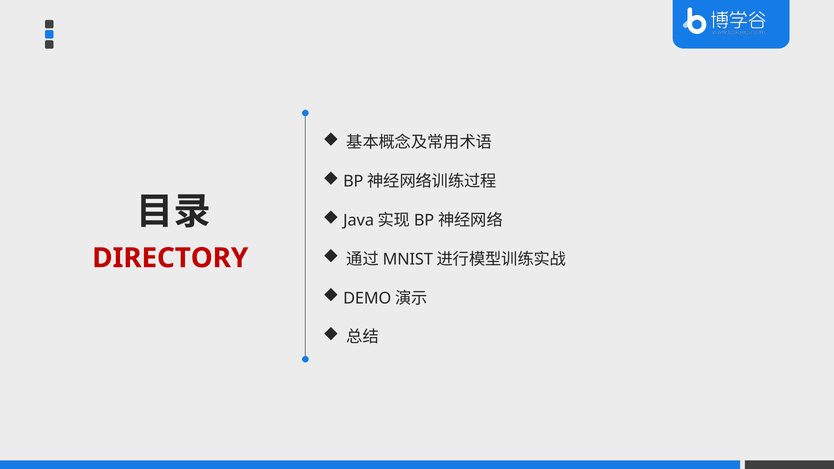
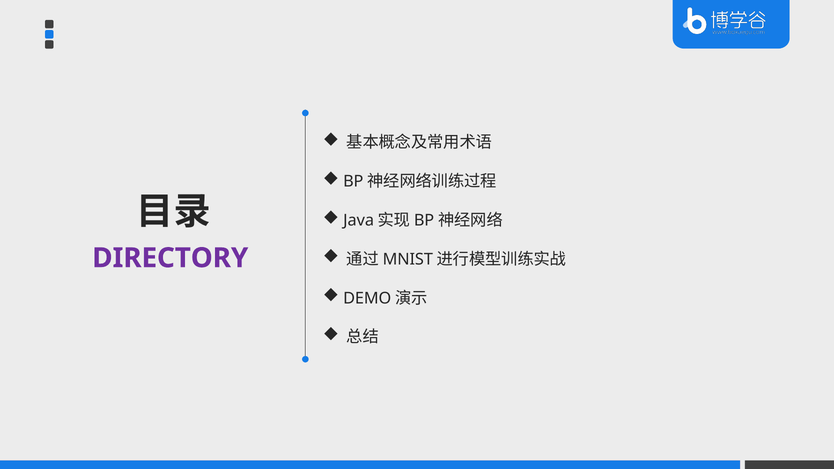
DIRECTORY colour: red -> purple
